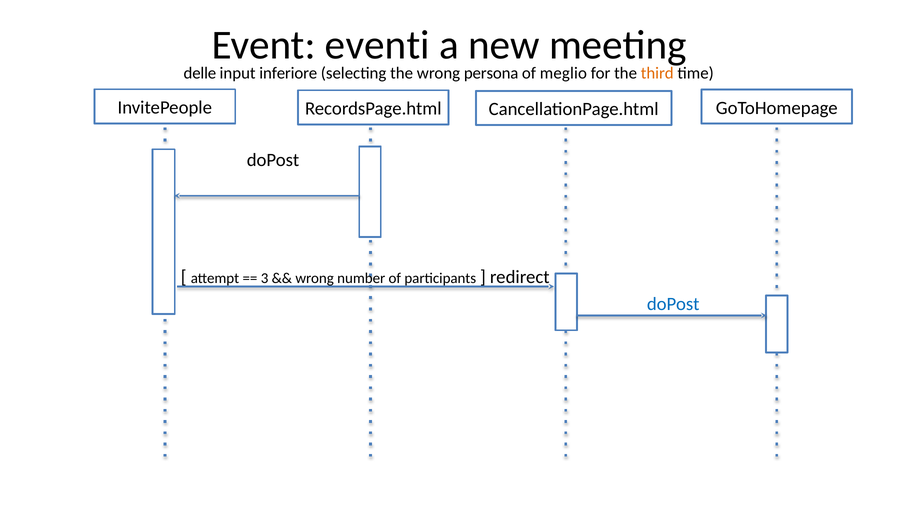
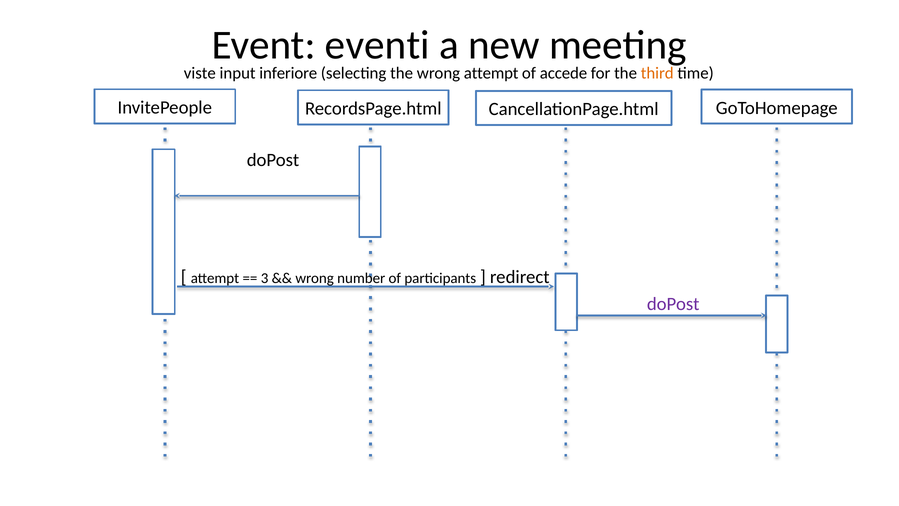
delle: delle -> viste
wrong persona: persona -> attempt
meglio: meglio -> accede
doPost at (673, 304) colour: blue -> purple
